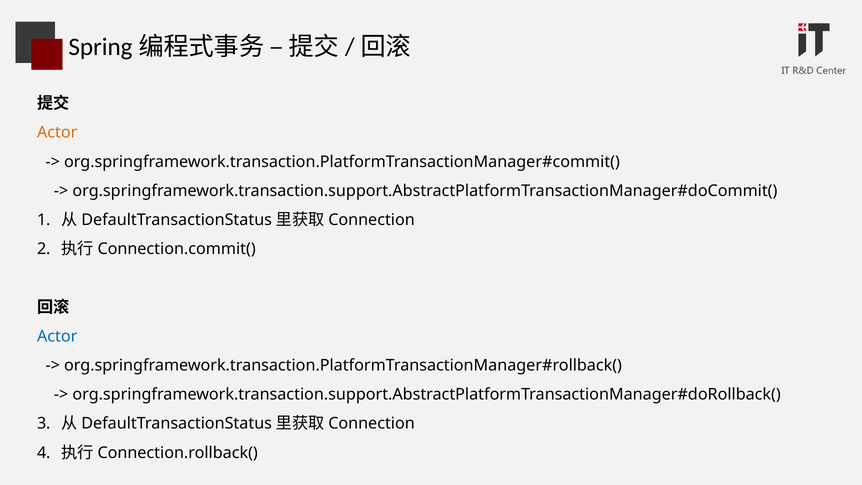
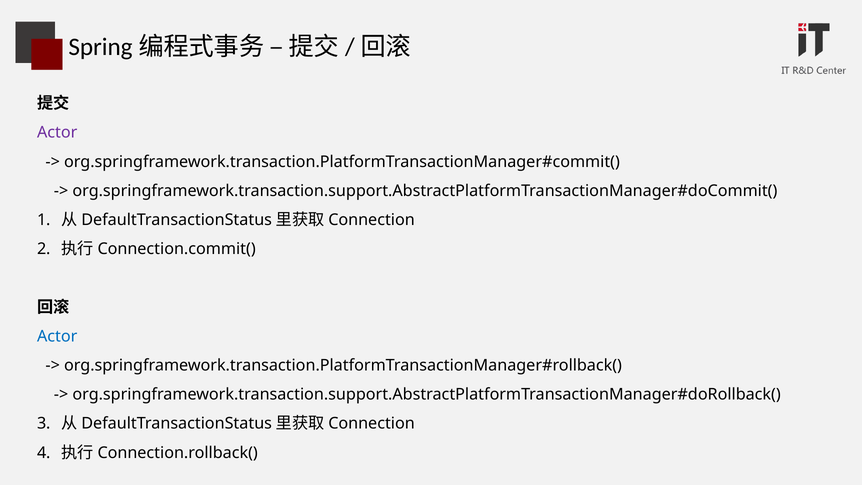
Actor at (57, 133) colour: orange -> purple
